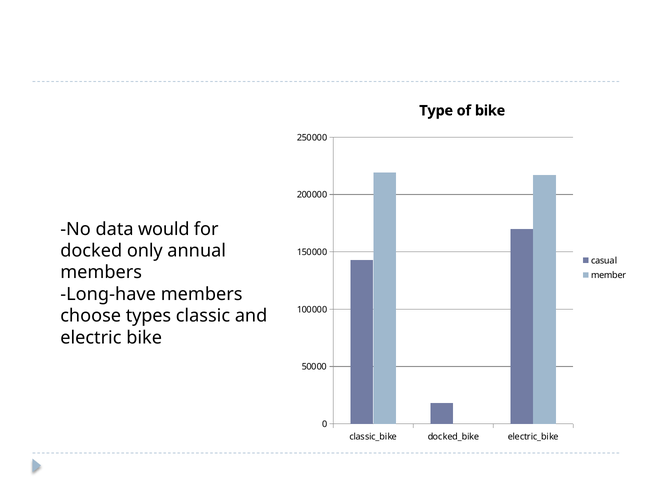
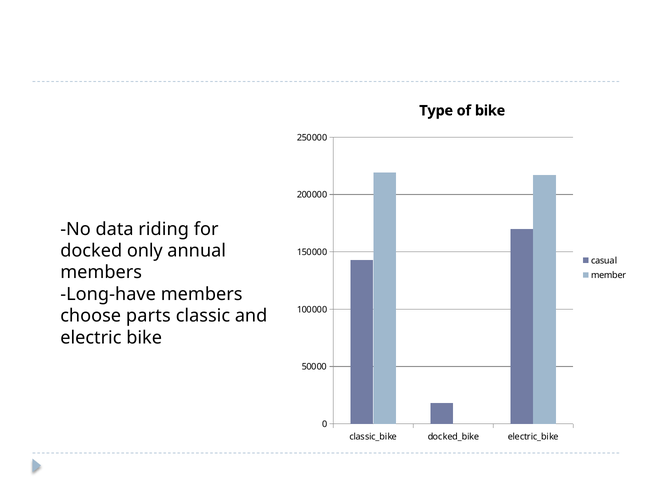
would: would -> riding
types: types -> parts
